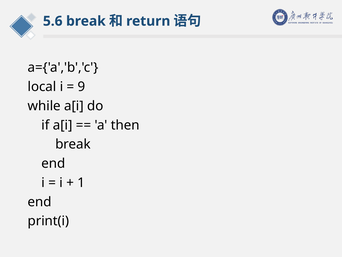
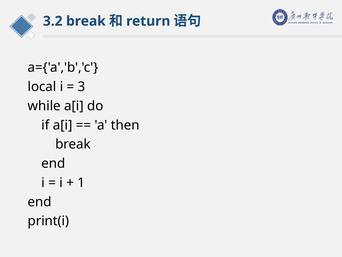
5.6: 5.6 -> 3.2
9: 9 -> 3
